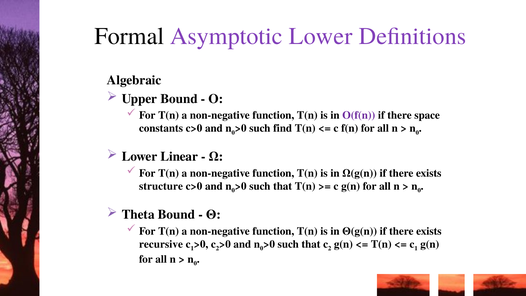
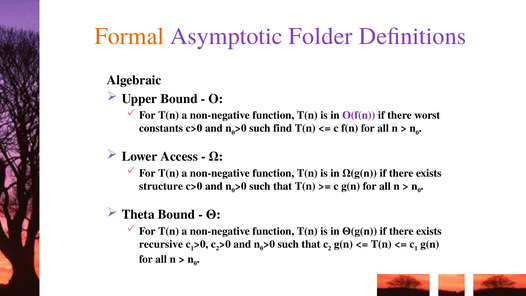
Formal colour: black -> orange
Asymptotic Lower: Lower -> Folder
space: space -> worst
Linear: Linear -> Access
